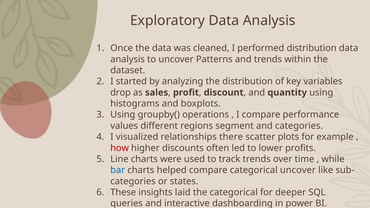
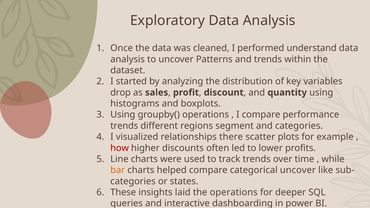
performed distribution: distribution -> understand
values at (124, 126): values -> trends
bar colour: blue -> orange
the categorical: categorical -> operations
